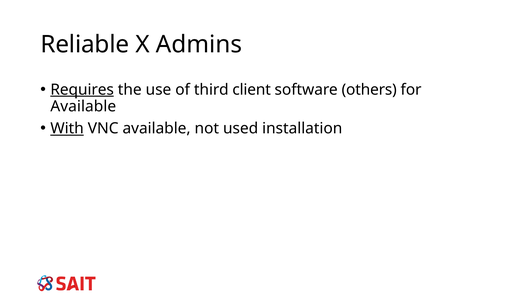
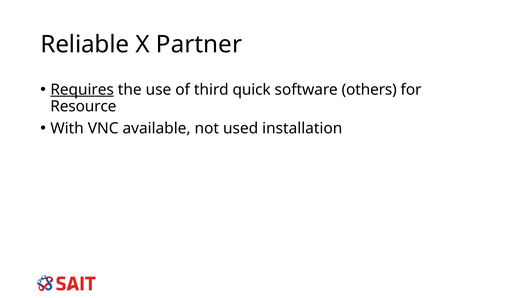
Admins: Admins -> Partner
client: client -> quick
Available at (83, 106): Available -> Resource
With underline: present -> none
